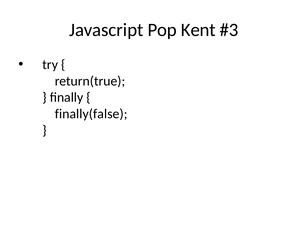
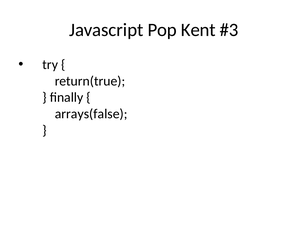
finally(false: finally(false -> arrays(false
